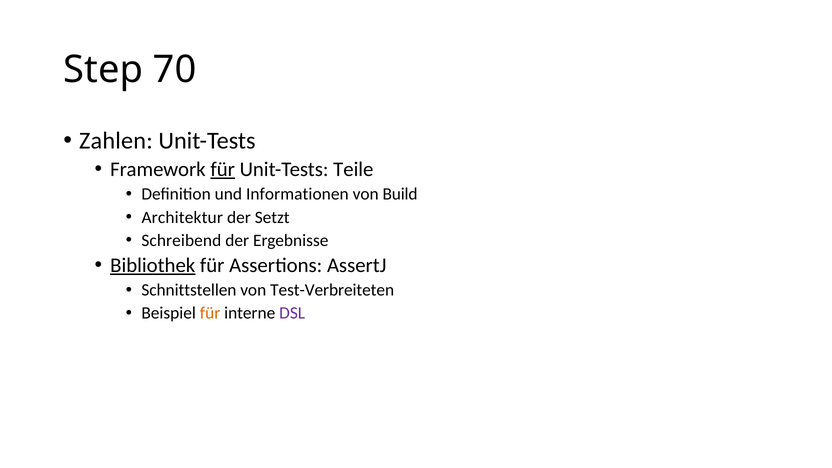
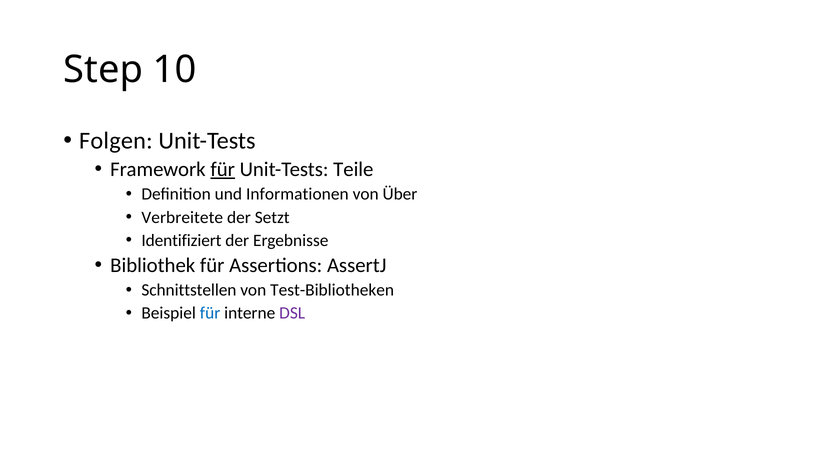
70: 70 -> 10
Zahlen: Zahlen -> Folgen
Build: Build -> Über
Architektur: Architektur -> Verbreitete
Schreibend: Schreibend -> Identifiziert
Bibliothek underline: present -> none
Test-Verbreiteten: Test-Verbreiteten -> Test-Bibliotheken
für at (210, 313) colour: orange -> blue
